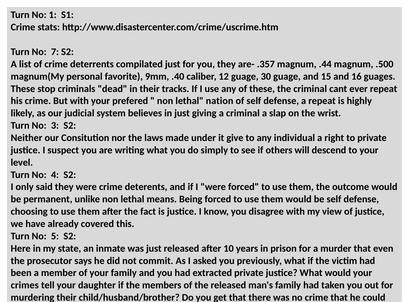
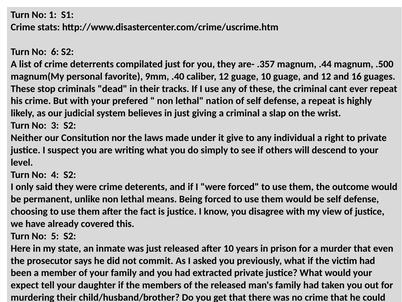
7 at (55, 52): 7 -> 6
guage 30: 30 -> 10
and 15: 15 -> 12
crimes: crimes -> expect
